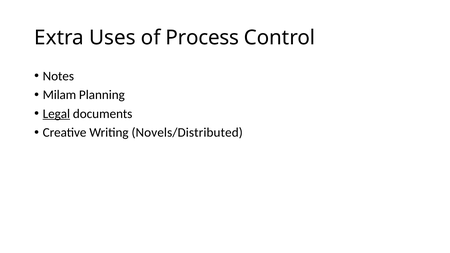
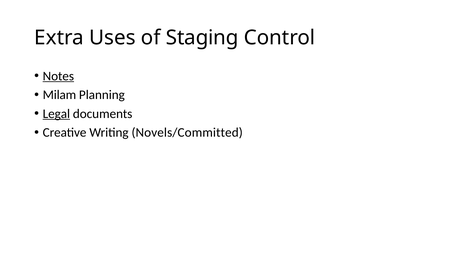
Process: Process -> Staging
Notes underline: none -> present
Novels/Distributed: Novels/Distributed -> Novels/Committed
